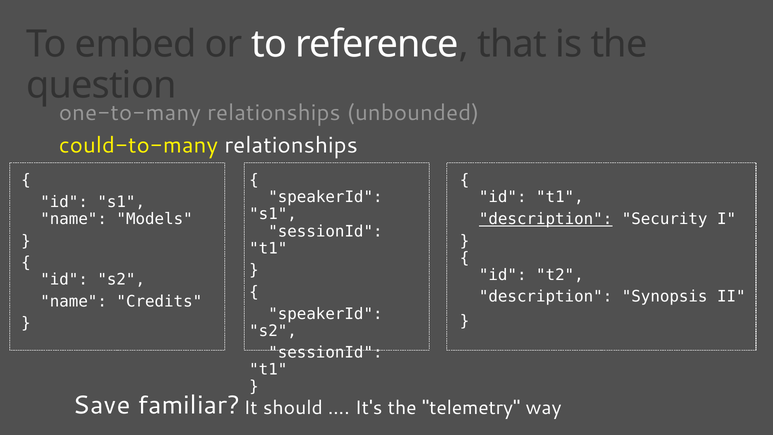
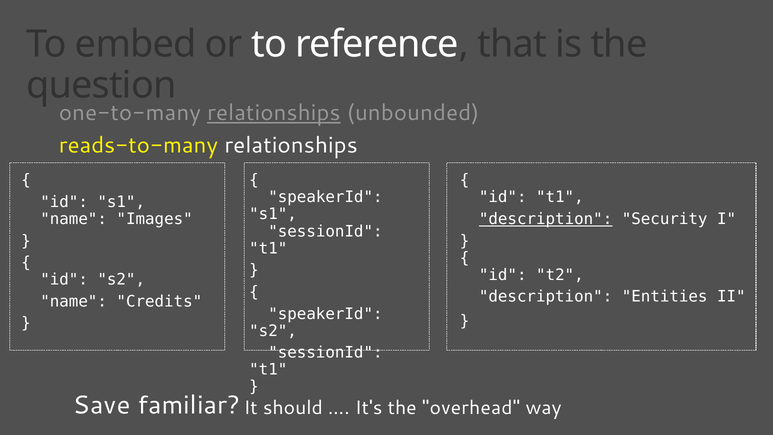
relationships at (274, 113) underline: none -> present
could-to-many: could-to-many -> reads-to-many
Models: Models -> Images
Synopsis: Synopsis -> Entities
telemetry: telemetry -> overhead
